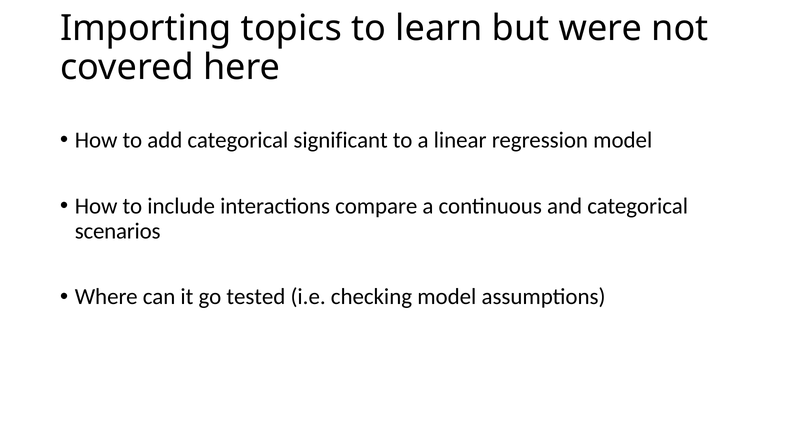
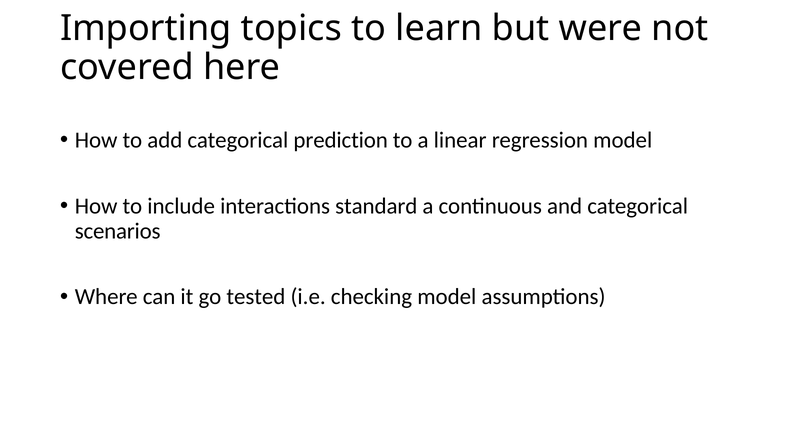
significant: significant -> prediction
compare: compare -> standard
